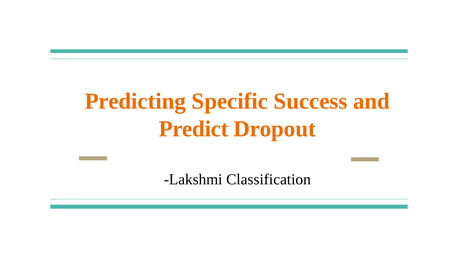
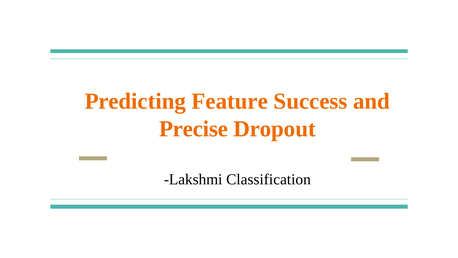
Specific: Specific -> Feature
Predict: Predict -> Precise
